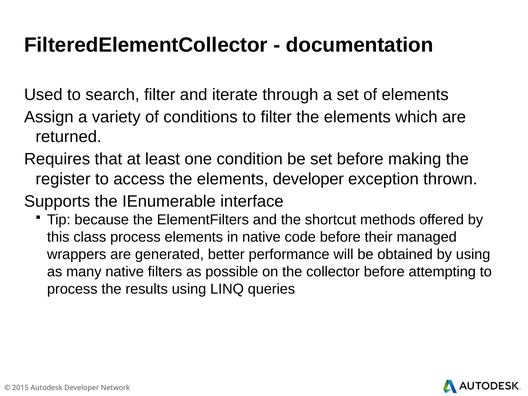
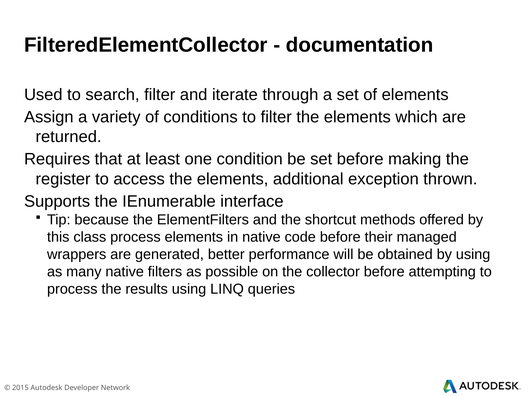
elements developer: developer -> additional
